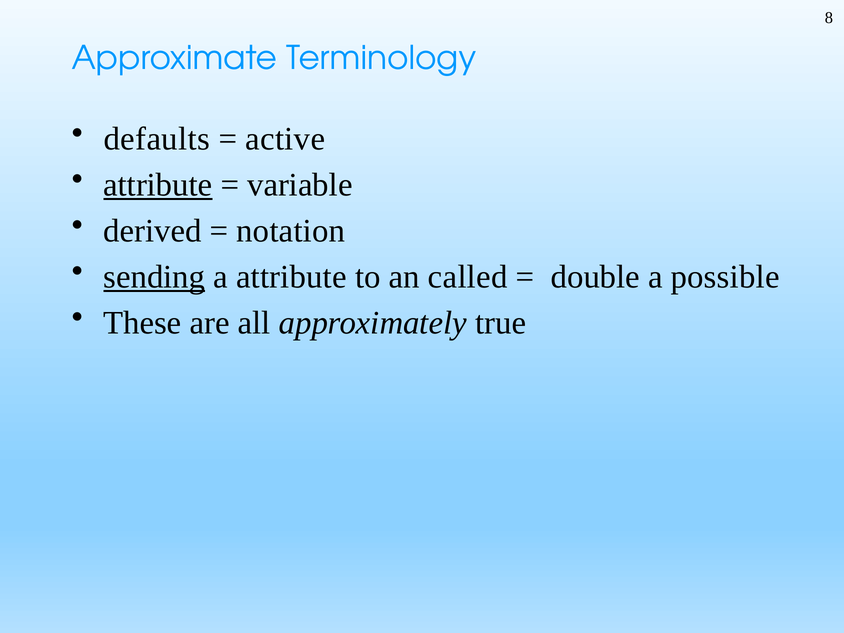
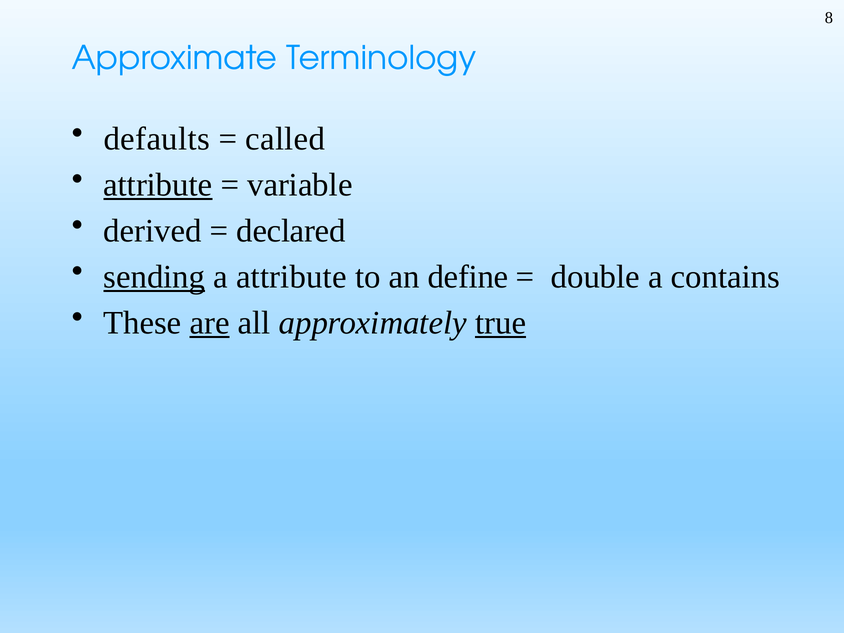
active: active -> called
notation: notation -> declared
called: called -> define
possible: possible -> contains
are underline: none -> present
true underline: none -> present
